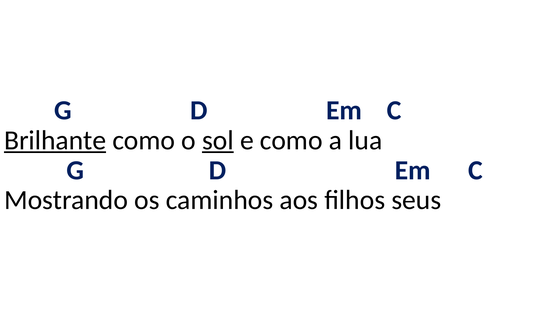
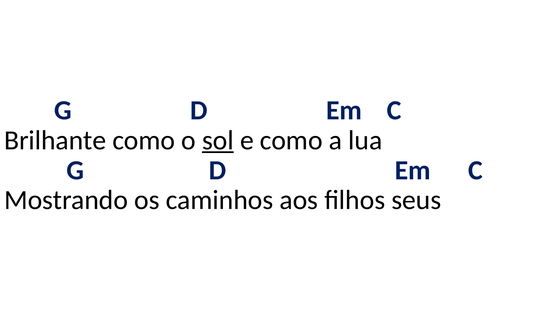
Brilhante underline: present -> none
